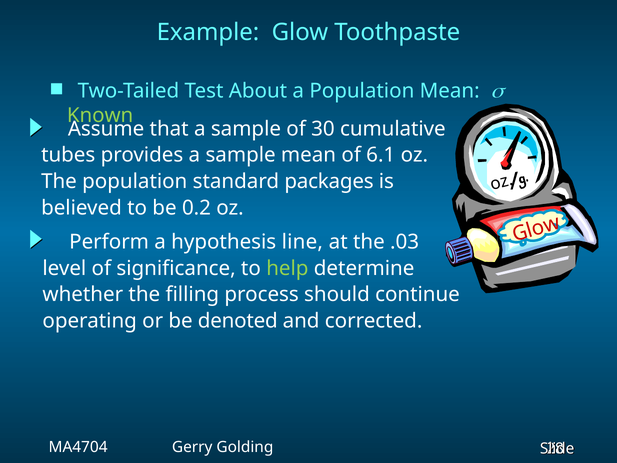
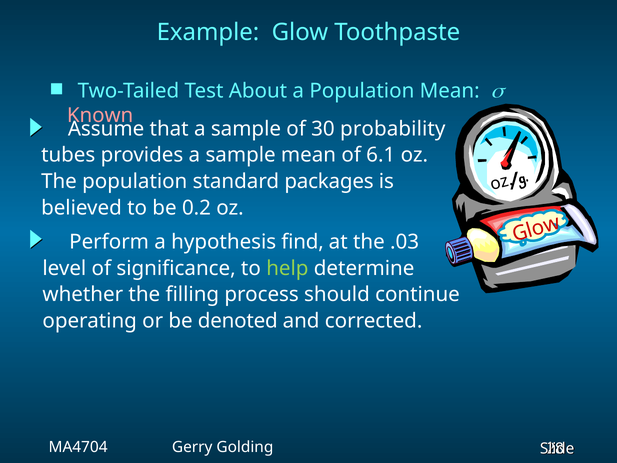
Known colour: light green -> pink
cumulative: cumulative -> probability
line: line -> find
